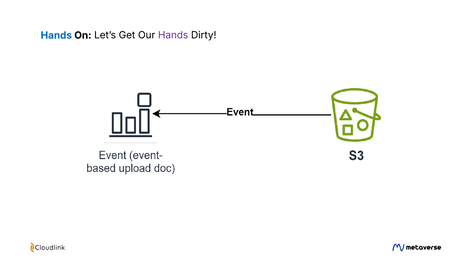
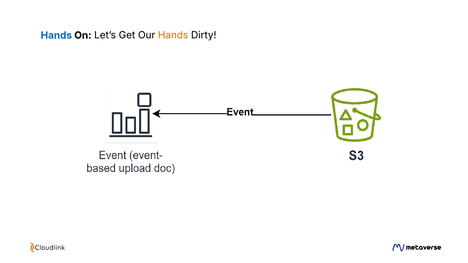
Hands at (173, 35) colour: purple -> orange
